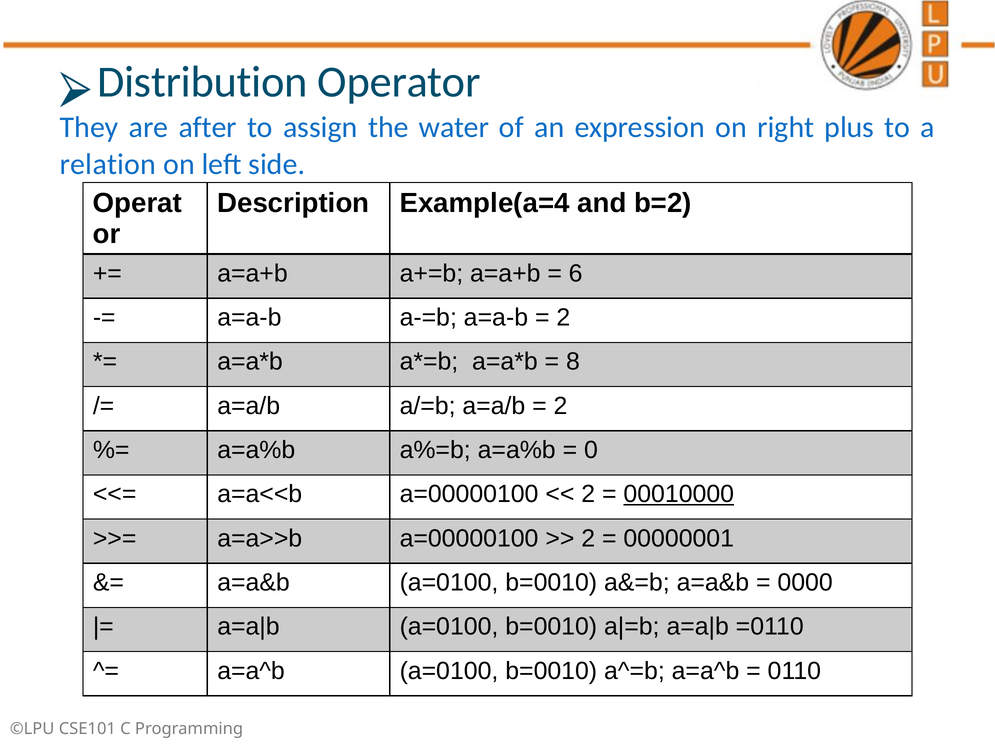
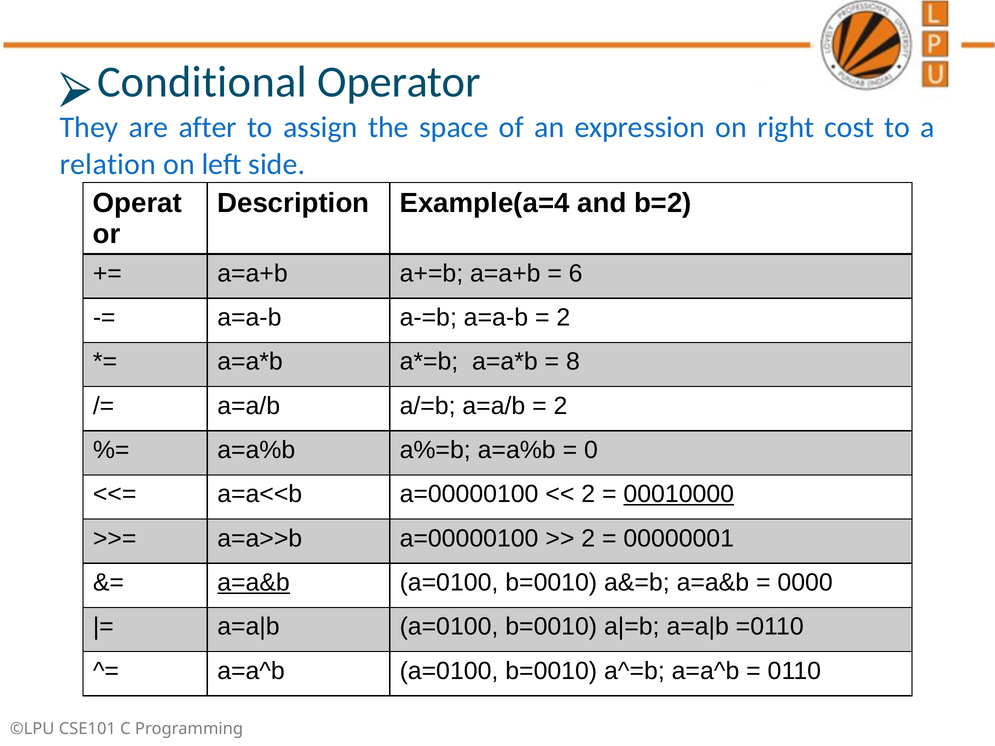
Distribution: Distribution -> Conditional
water: water -> space
plus: plus -> cost
a=a&b at (254, 583) underline: none -> present
